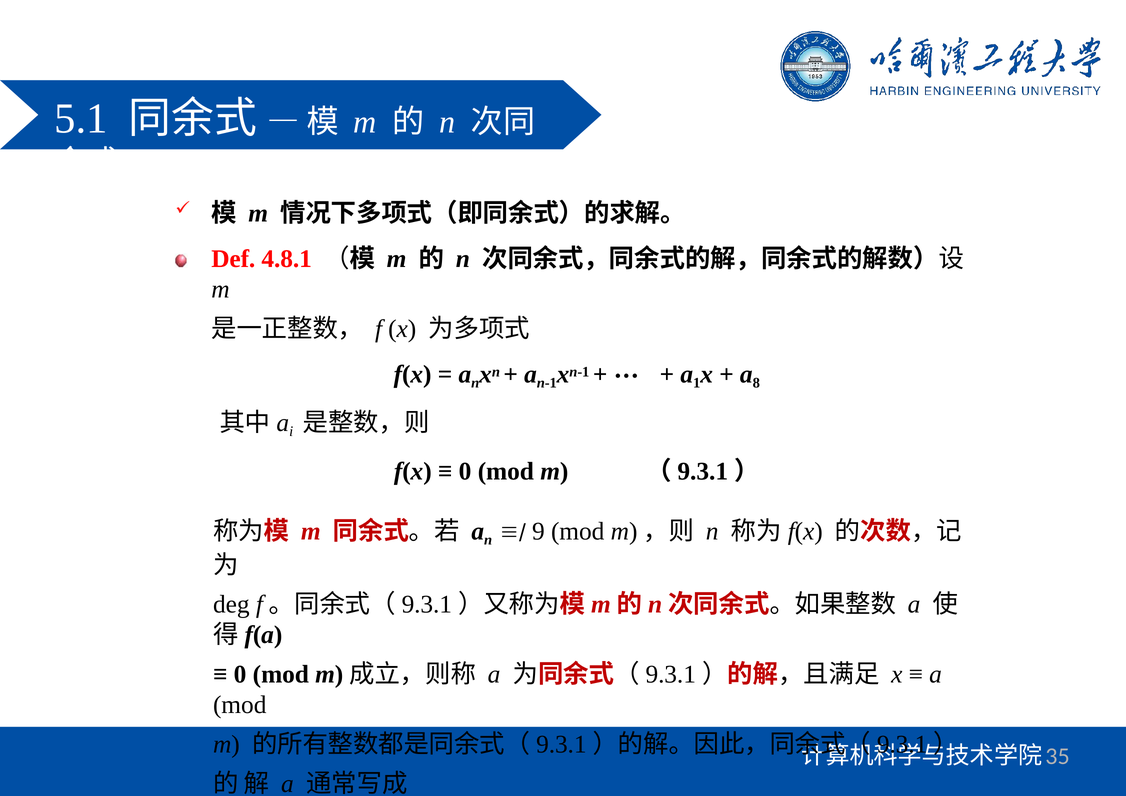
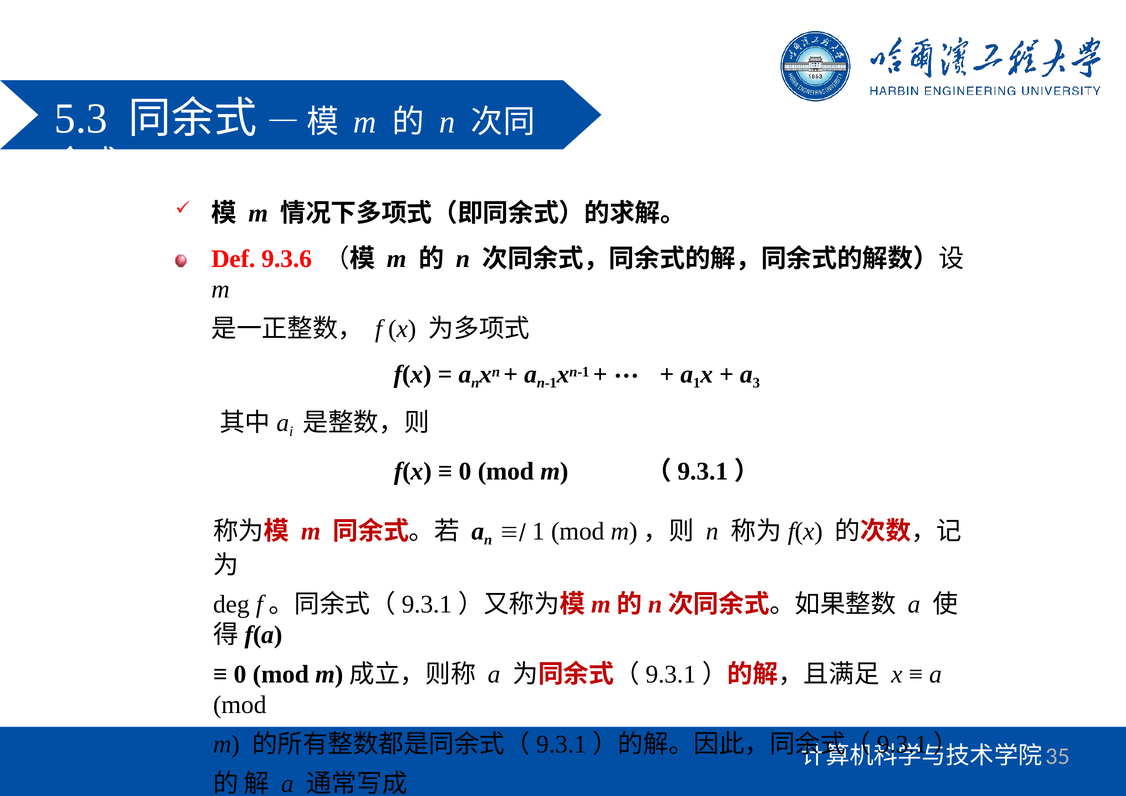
5.1: 5.1 -> 5.3
4.8.1: 4.8.1 -> 9.3.6
8: 8 -> 3
9 at (538, 532): 9 -> 1
